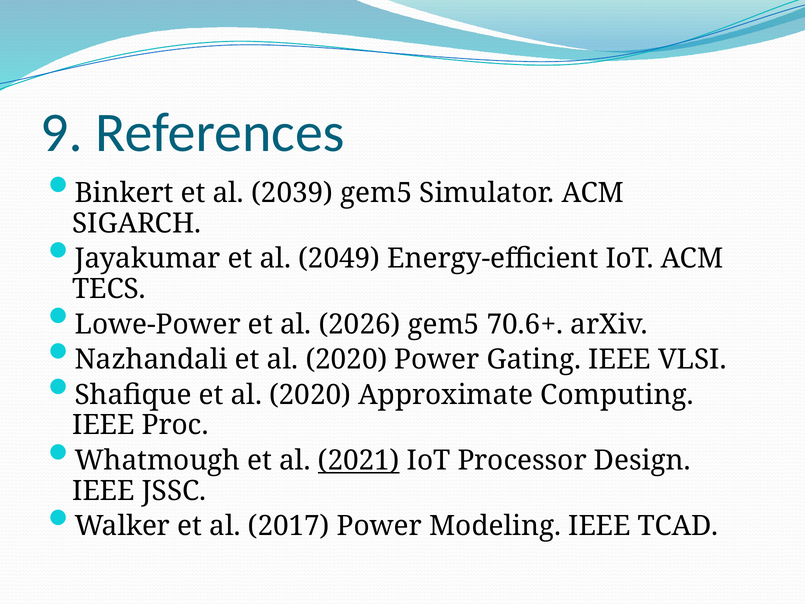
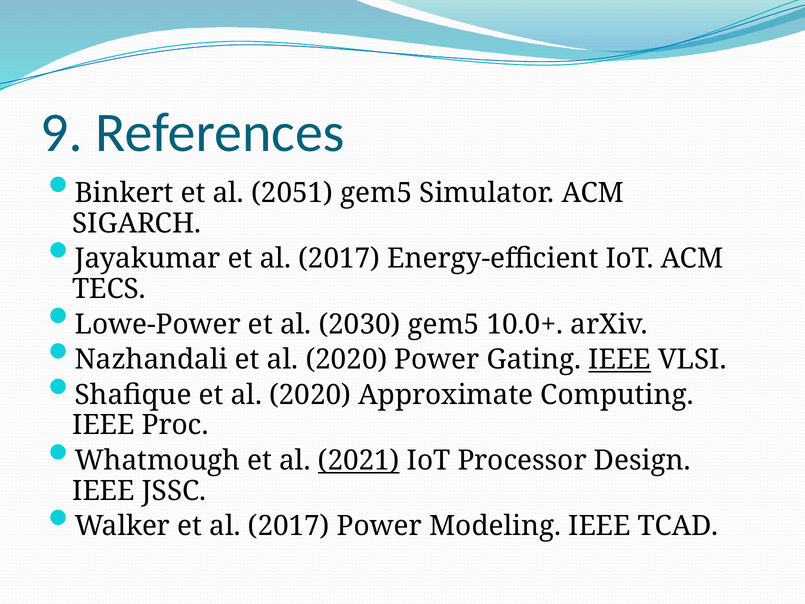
2039: 2039 -> 2051
Jayakumar et al 2049: 2049 -> 2017
2026: 2026 -> 2030
70.6+: 70.6+ -> 10.0+
IEEE at (620, 360) underline: none -> present
